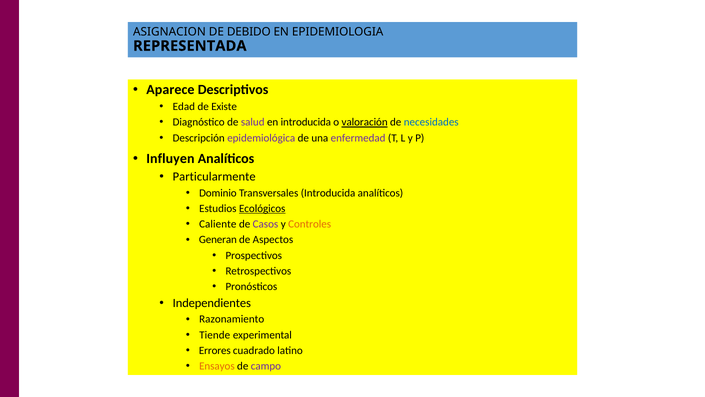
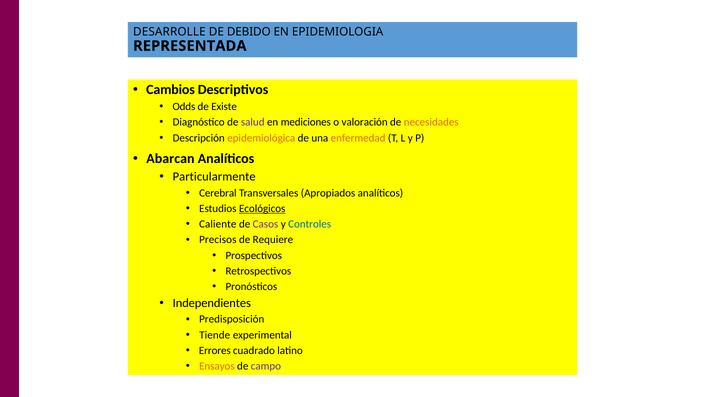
ASIGNACION: ASIGNACION -> DESARROLLE
Aparece: Aparece -> Cambios
Edad: Edad -> Odds
en introducida: introducida -> mediciones
valoración underline: present -> none
necesidades colour: blue -> orange
epidemiológica colour: purple -> orange
enfermedad colour: purple -> orange
Influyen: Influyen -> Abarcan
Dominio: Dominio -> Cerebral
Transversales Introducida: Introducida -> Apropiados
Controles colour: orange -> blue
Generan: Generan -> Precisos
Aspectos: Aspectos -> Requiere
Razonamiento: Razonamiento -> Predisposición
